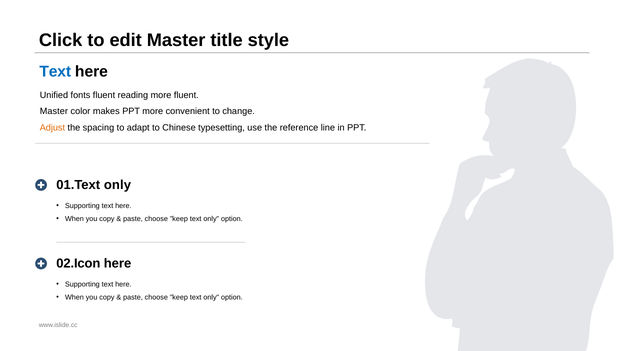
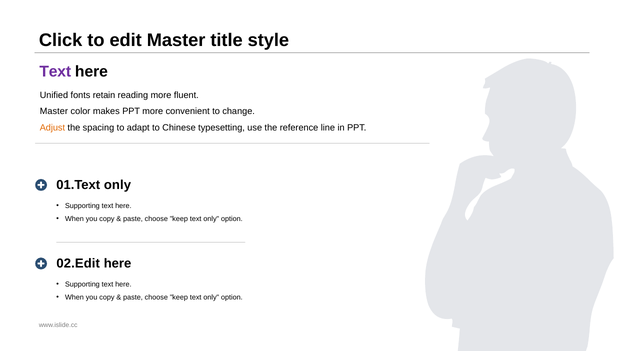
Text at (55, 71) colour: blue -> purple
fonts fluent: fluent -> retain
02.Icon: 02.Icon -> 02.Edit
